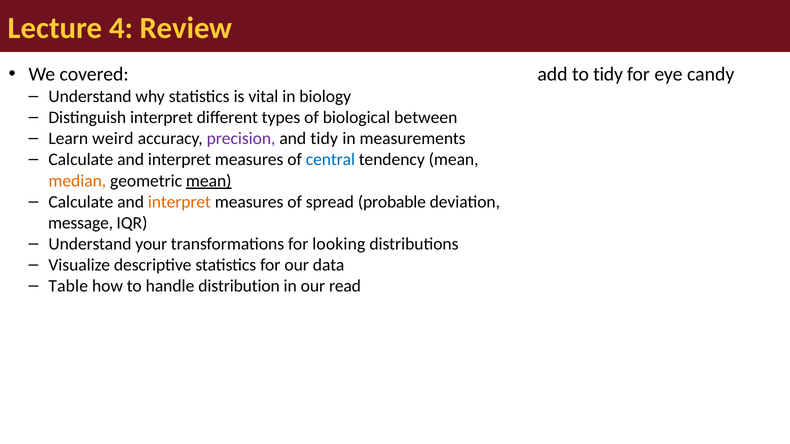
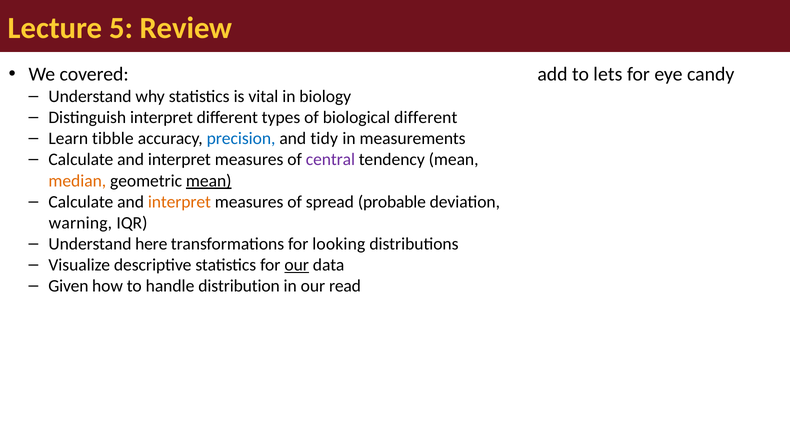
4: 4 -> 5
to tidy: tidy -> lets
biological between: between -> different
weird: weird -> tibble
precision colour: purple -> blue
central colour: blue -> purple
message: message -> warning
your: your -> here
our at (297, 265) underline: none -> present
Table: Table -> Given
